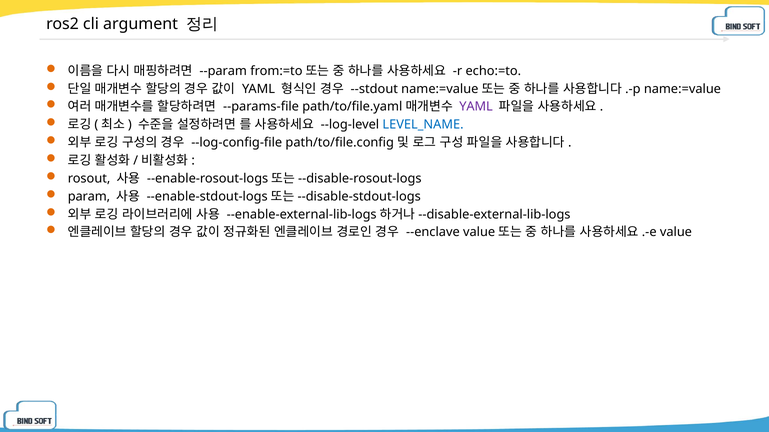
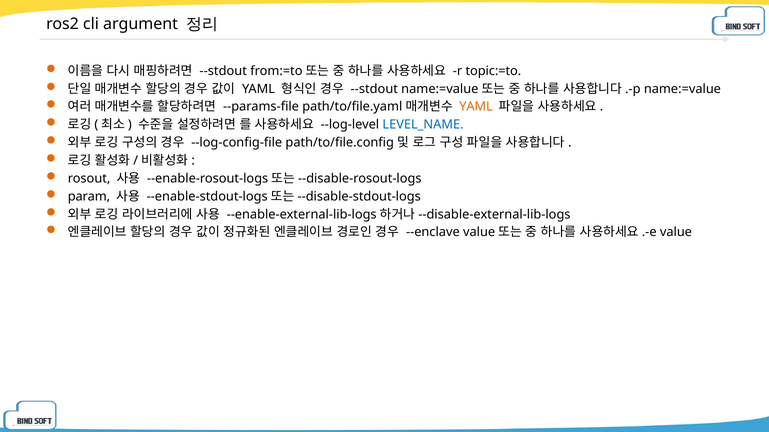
--param at (223, 71): --param -> --stdout
echo:=to: echo:=to -> topic:=to
YAML at (476, 107) colour: purple -> orange
